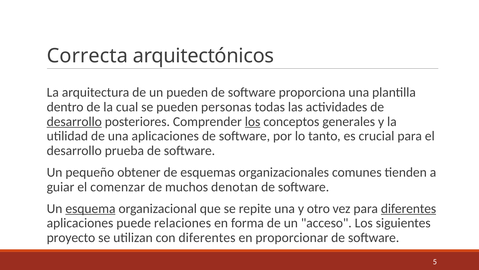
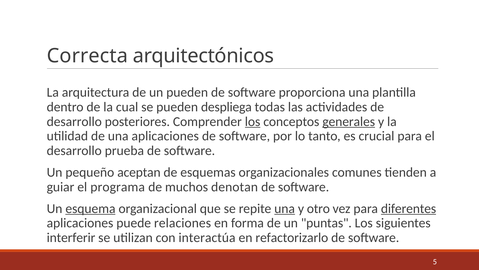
personas: personas -> despliega
desarrollo at (74, 121) underline: present -> none
generales underline: none -> present
obtener: obtener -> aceptan
comenzar: comenzar -> programa
una at (285, 208) underline: none -> present
acceso: acceso -> puntas
proyecto: proyecto -> interferir
con diferentes: diferentes -> interactúa
proporcionar: proporcionar -> refactorizarlo
